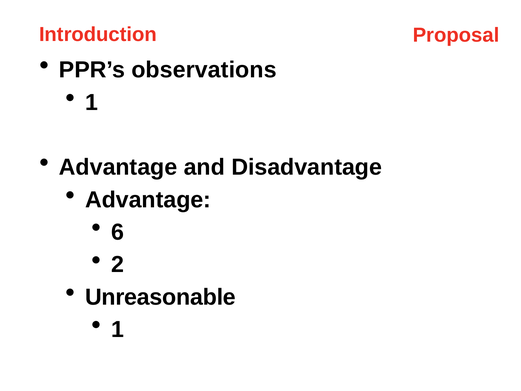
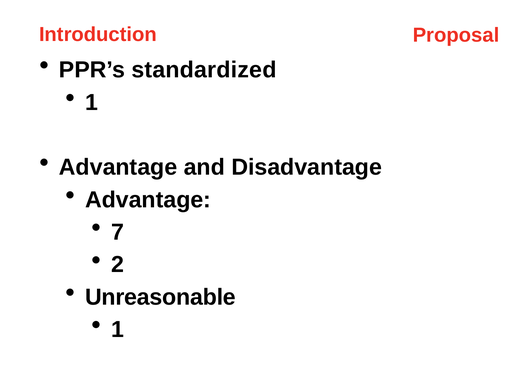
observations: observations -> standardized
6: 6 -> 7
